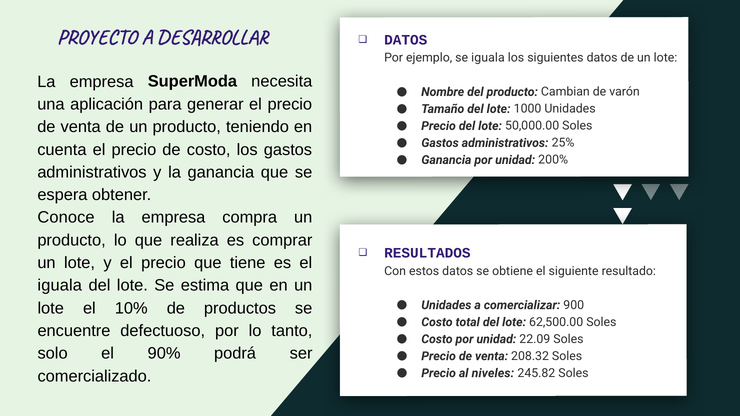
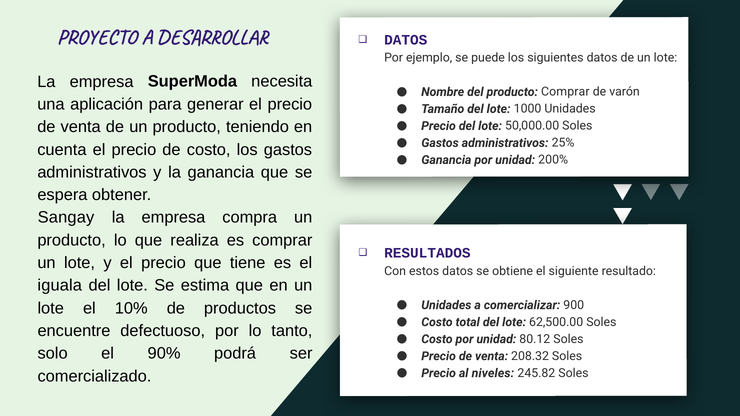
se iguala: iguala -> puede
producto Cambian: Cambian -> Comprar
Conoce: Conoce -> Sangay
22.09: 22.09 -> 80.12
